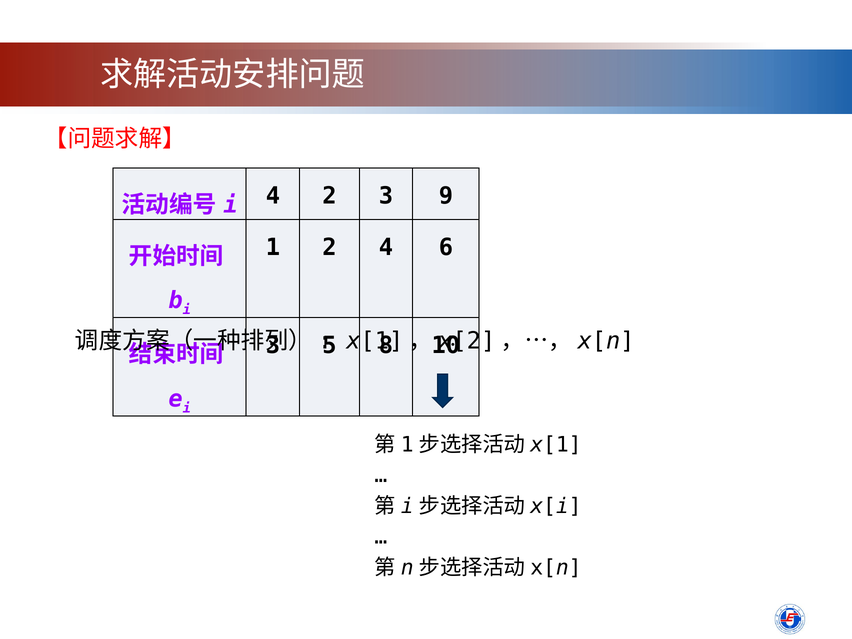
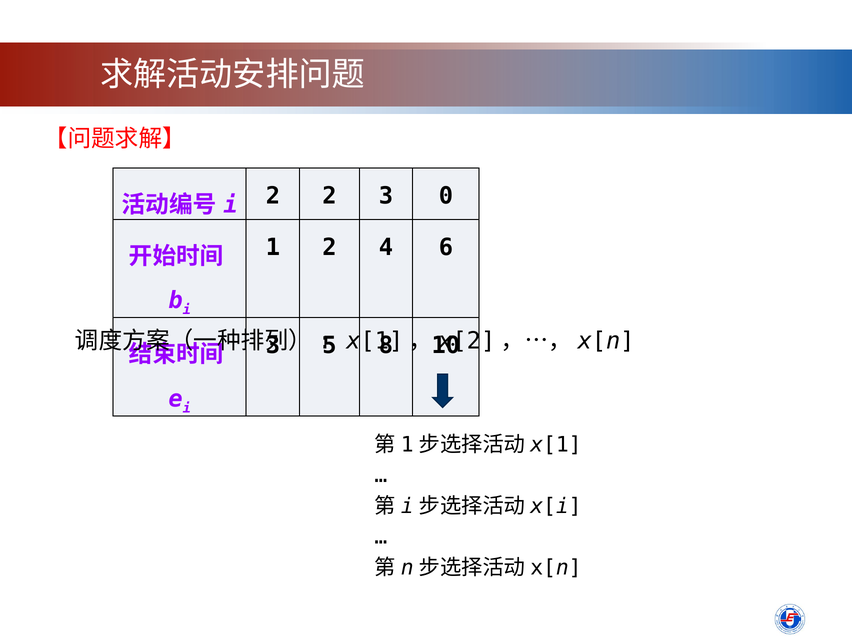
4 at (273, 196): 4 -> 2
9: 9 -> 0
